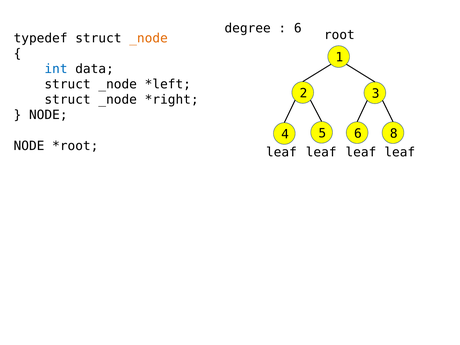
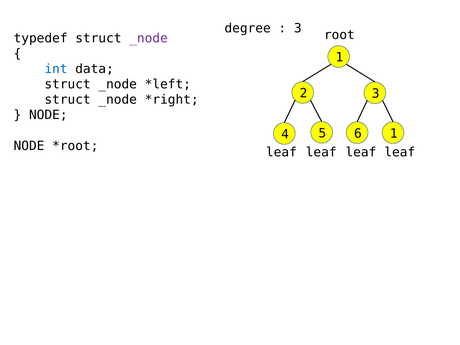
6 at (298, 28): 6 -> 3
_node at (149, 38) colour: orange -> purple
6 8: 8 -> 1
